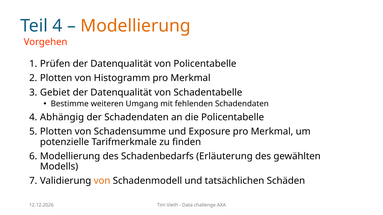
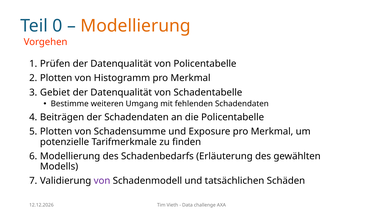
Teil 4: 4 -> 0
Abhängig: Abhängig -> Beiträgen
von at (102, 181) colour: orange -> purple
